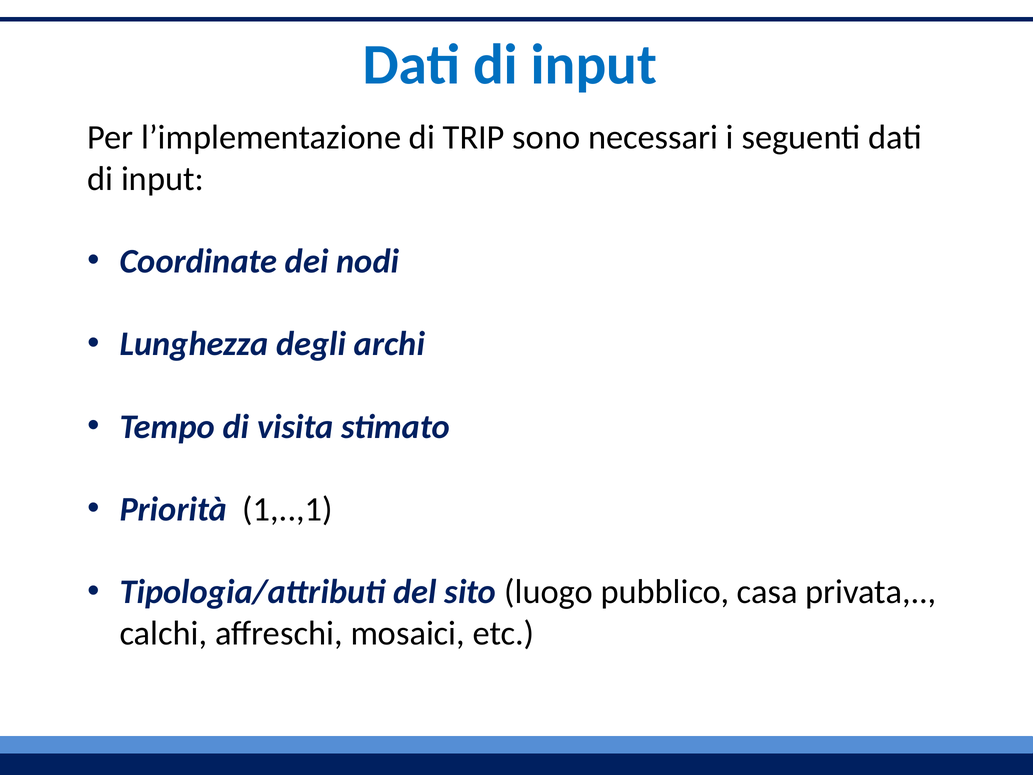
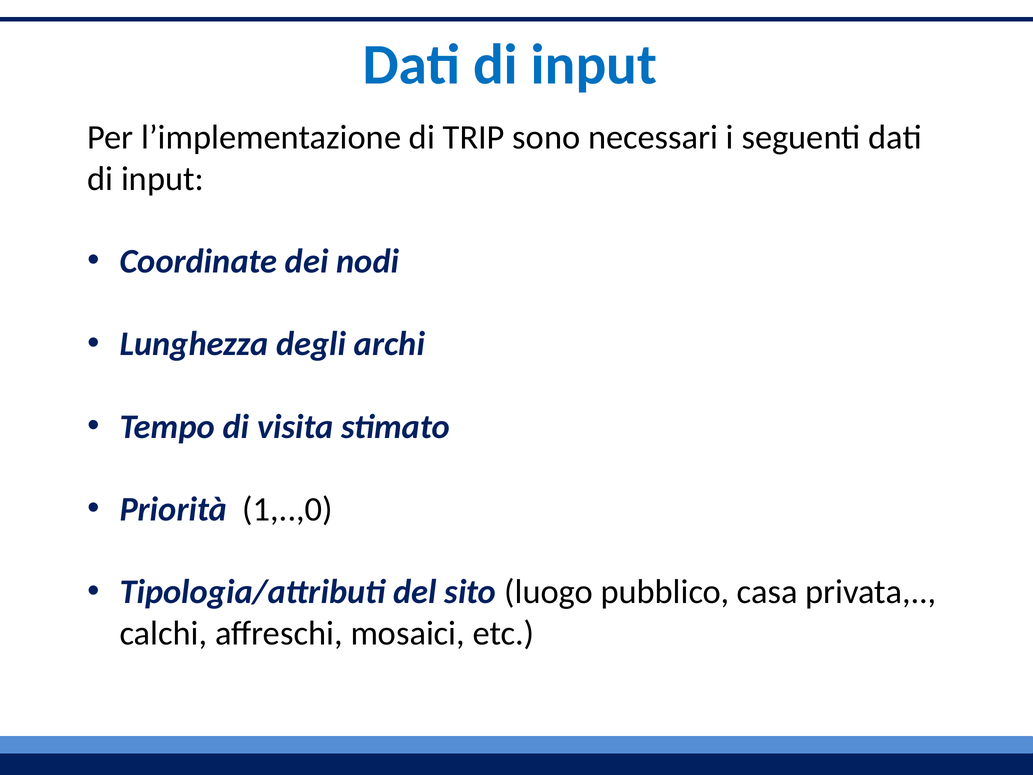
1,..,1: 1,..,1 -> 1,..,0
